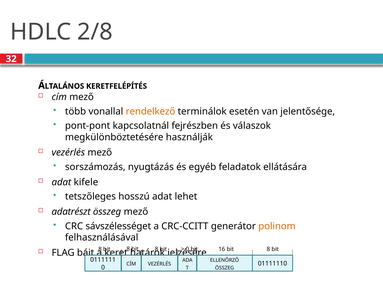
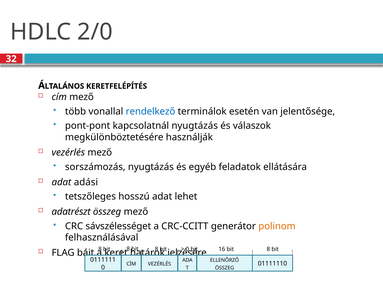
2/8: 2/8 -> 2/0
rendelkező colour: orange -> blue
kapcsolatnál fejrészben: fejrészben -> nyugtázás
kifele: kifele -> adási
